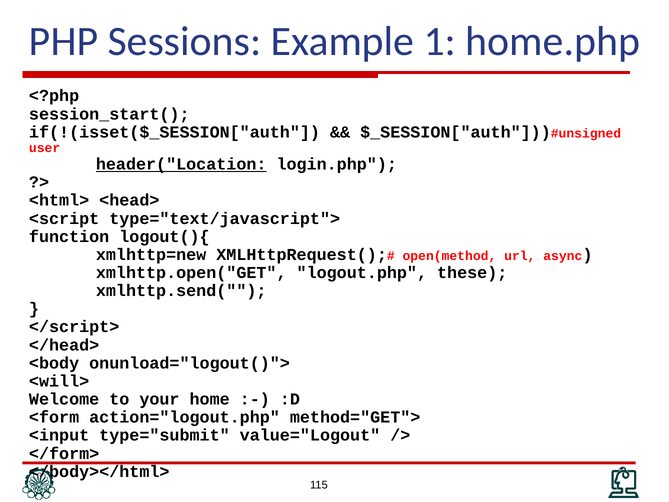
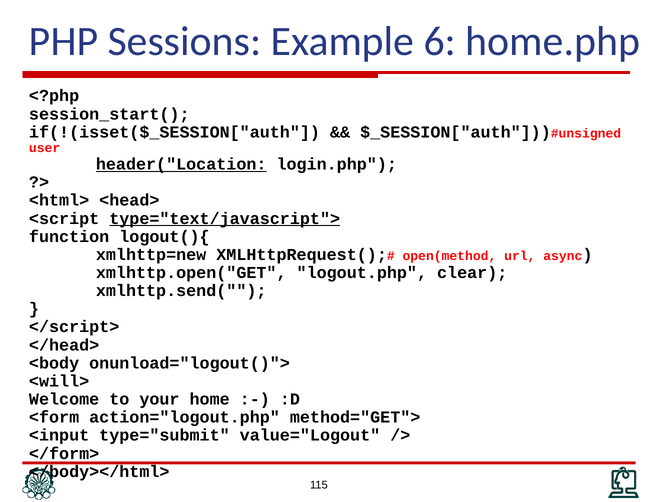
1: 1 -> 6
type="text/javascript"> underline: none -> present
these: these -> clear
